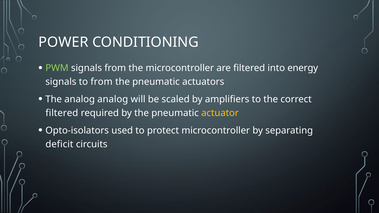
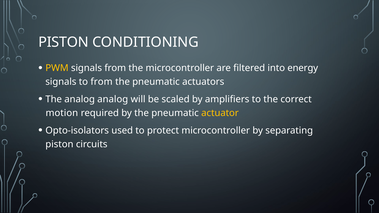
POWER at (63, 42): POWER -> PISTON
PWM colour: light green -> yellow
filtered at (62, 113): filtered -> motion
deficit at (59, 144): deficit -> piston
